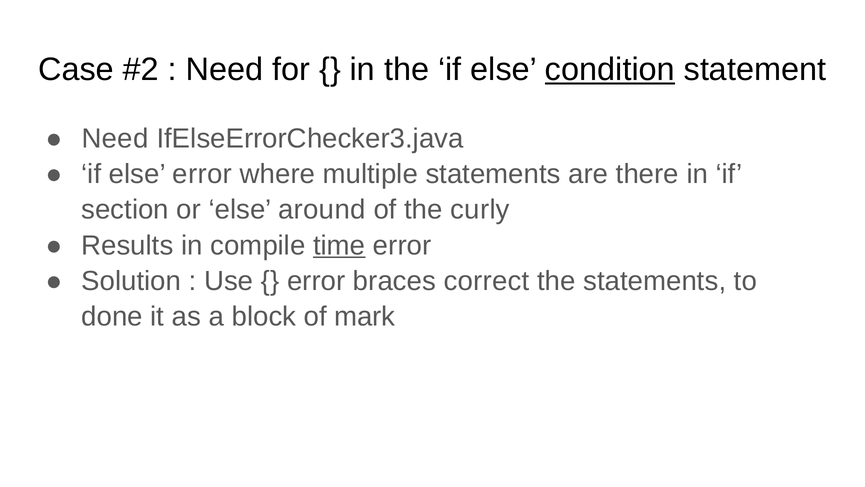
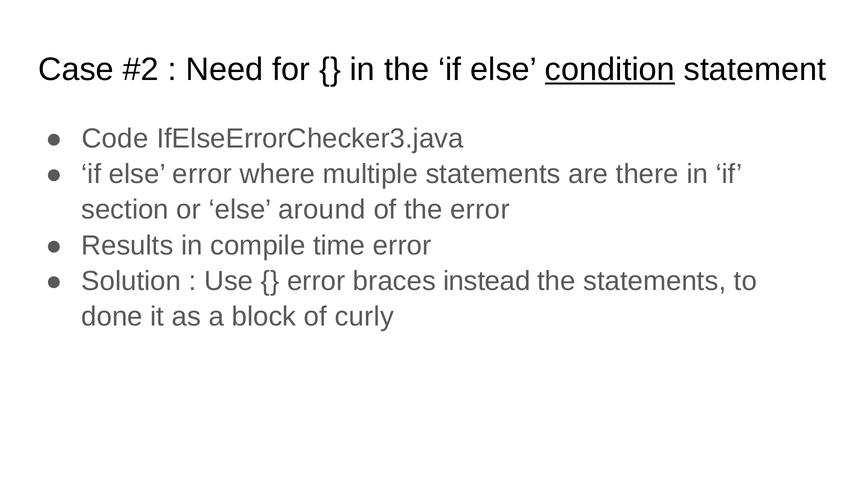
Need at (115, 138): Need -> Code
the curly: curly -> error
time underline: present -> none
correct: correct -> instead
mark: mark -> curly
